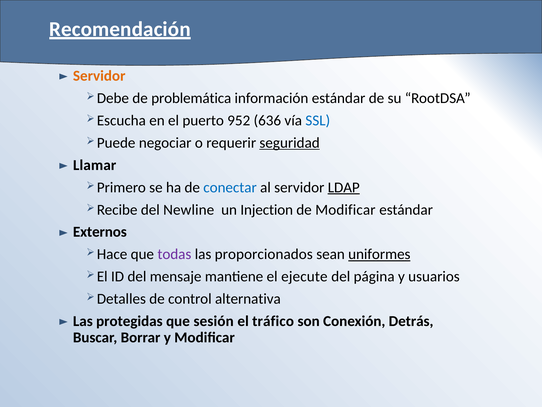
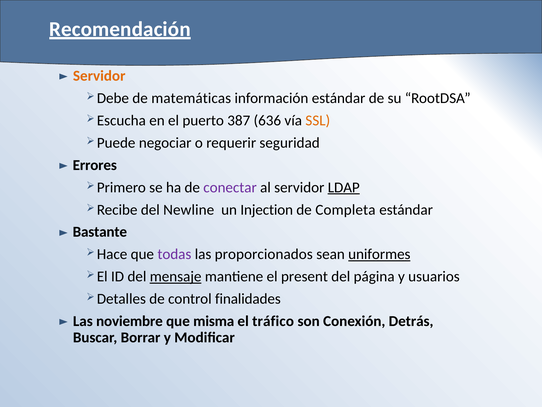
problemática: problemática -> matemáticas
952: 952 -> 387
SSL colour: blue -> orange
seguridad underline: present -> none
Llamar: Llamar -> Errores
conectar colour: blue -> purple
de Modificar: Modificar -> Completa
Externos: Externos -> Bastante
mensaje underline: none -> present
ejecute: ejecute -> present
alternativa: alternativa -> finalidades
protegidas: protegidas -> noviembre
sesión: sesión -> misma
